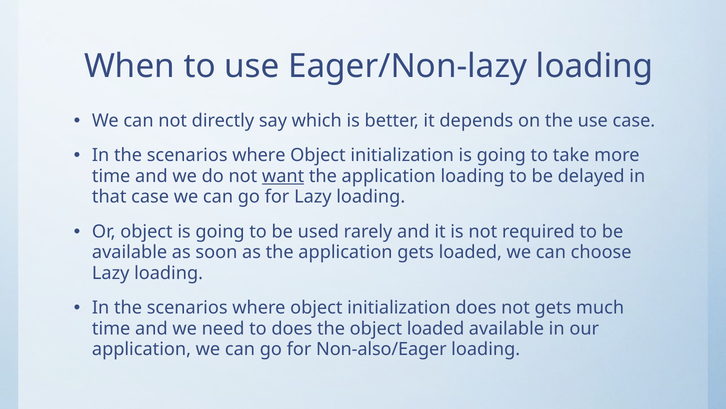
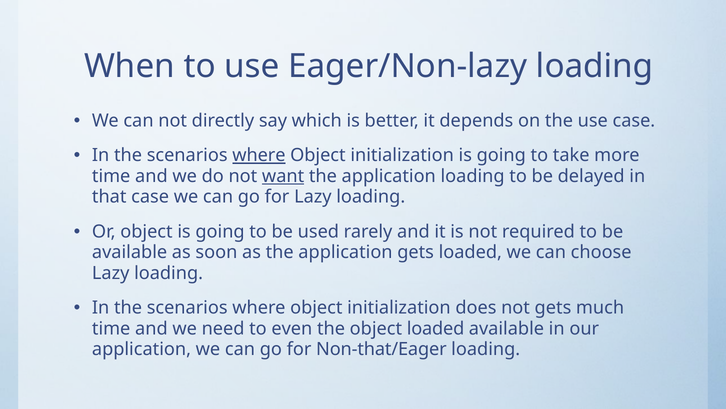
where at (259, 155) underline: none -> present
to does: does -> even
Non-also/Eager: Non-also/Eager -> Non-that/Eager
